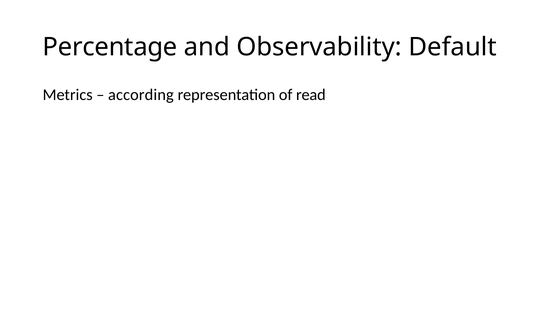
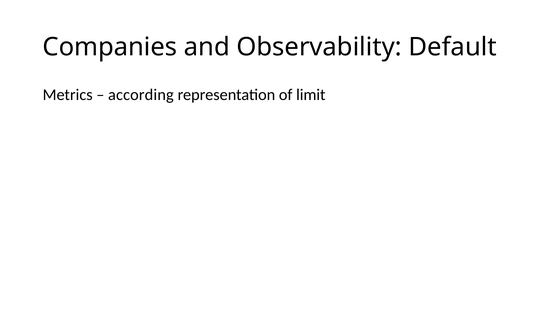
Percentage: Percentage -> Companies
read: read -> limit
